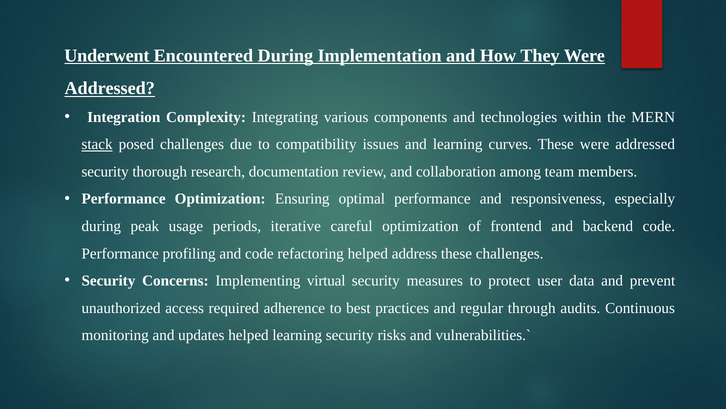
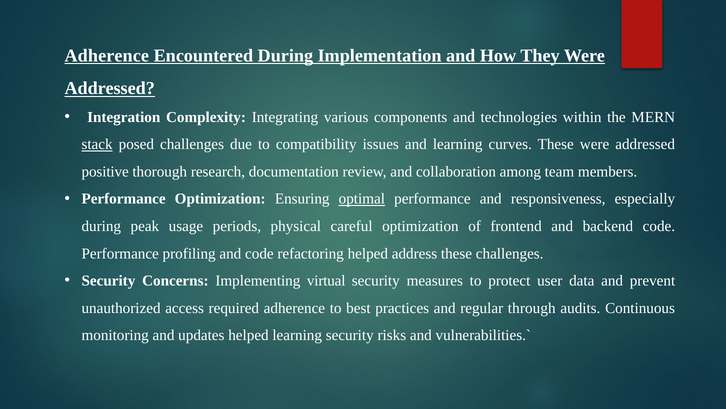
Underwent at (107, 56): Underwent -> Adherence
security at (105, 171): security -> positive
optimal underline: none -> present
iterative: iterative -> physical
